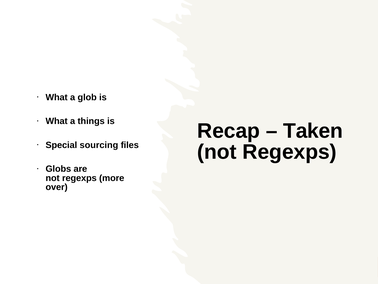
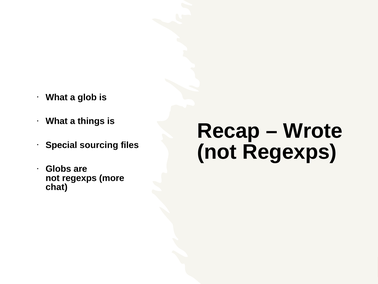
Taken: Taken -> Wrote
over: over -> chat
